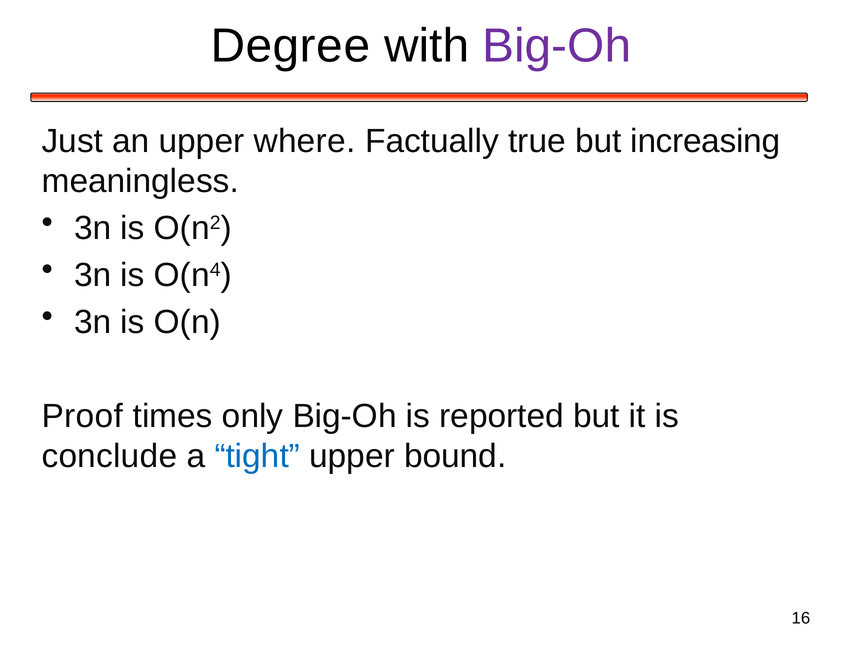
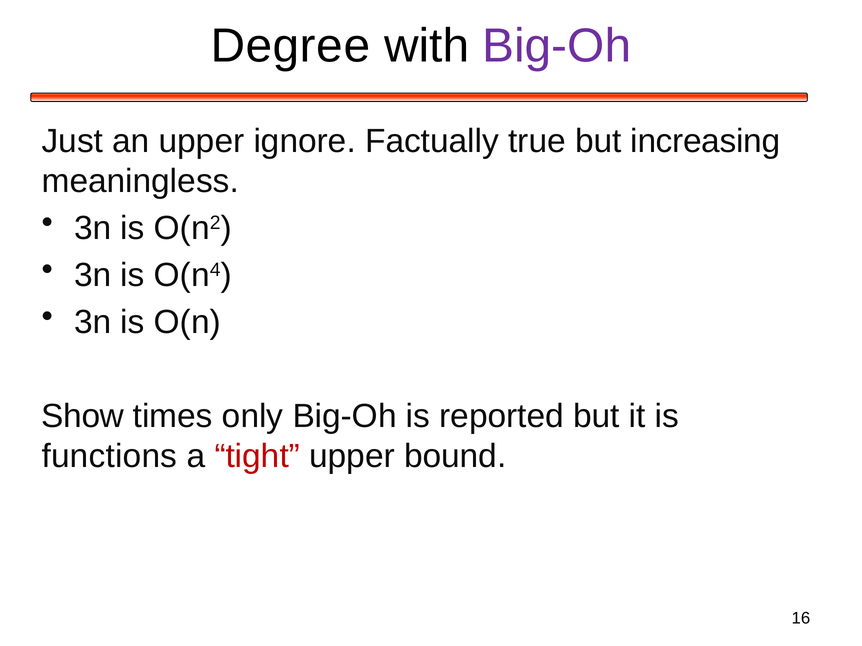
where: where -> ignore
Proof: Proof -> Show
conclude: conclude -> functions
tight colour: blue -> red
